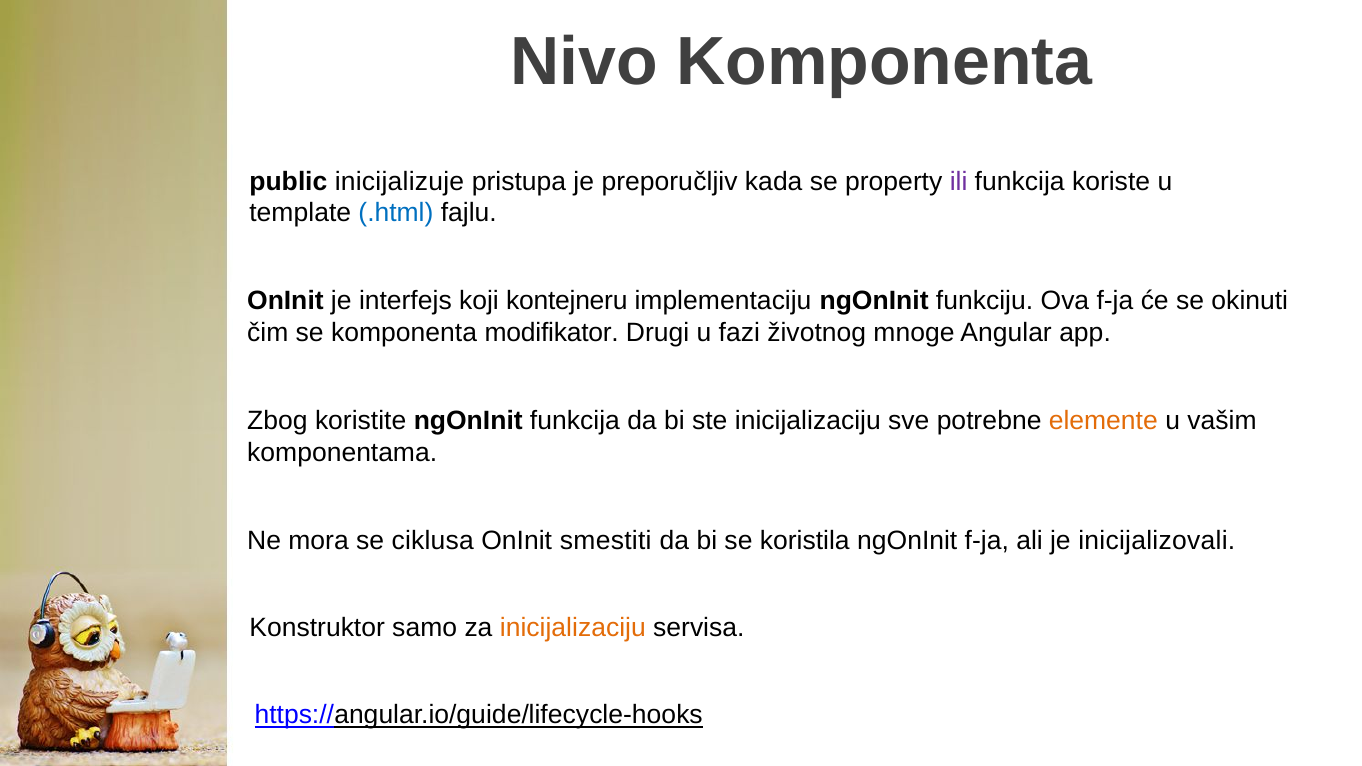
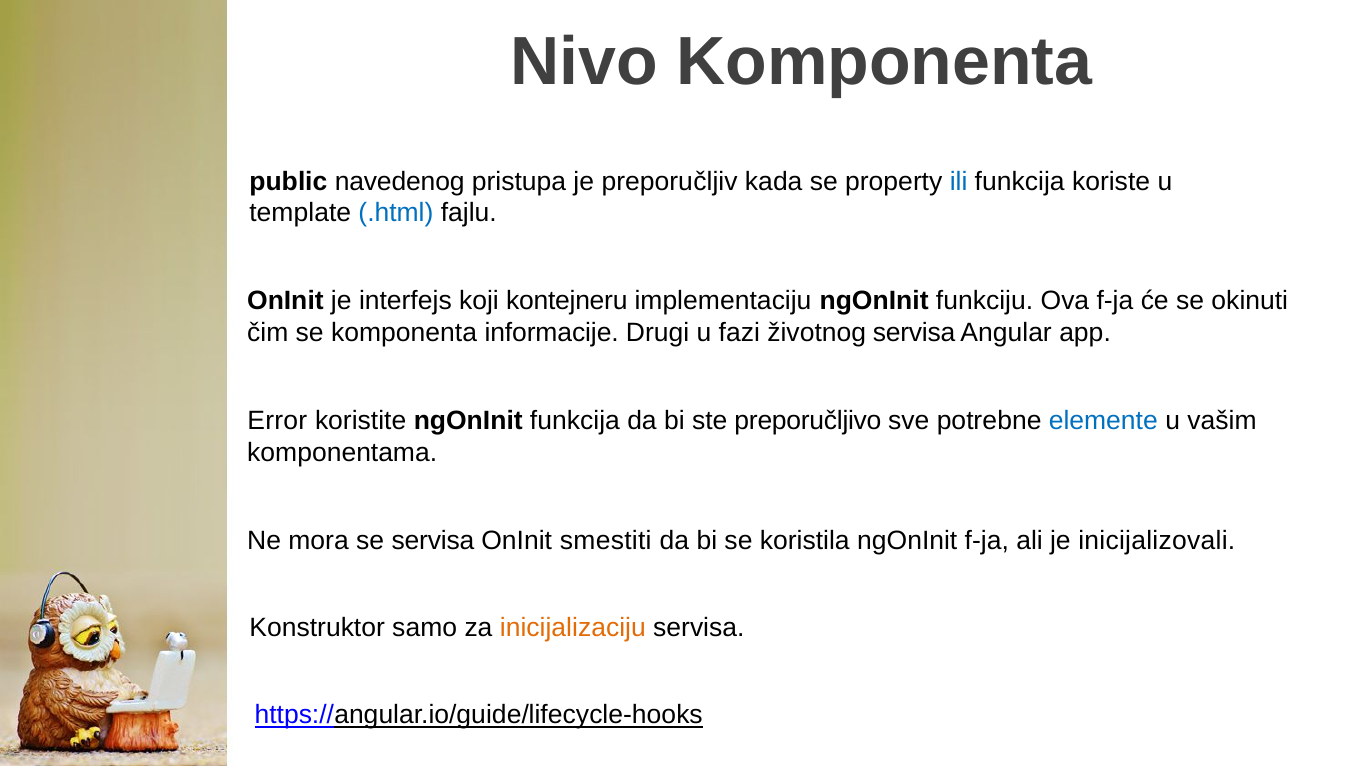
inicijalizuje: inicijalizuje -> navedenog
ili colour: purple -> blue
modifikator: modifikator -> informacije
životnog mnoge: mnoge -> servisa
Zbog: Zbog -> Error
ste inicijalizaciju: inicijalizaciju -> preporučljivo
elemente colour: orange -> blue
se ciklusa: ciklusa -> servisa
